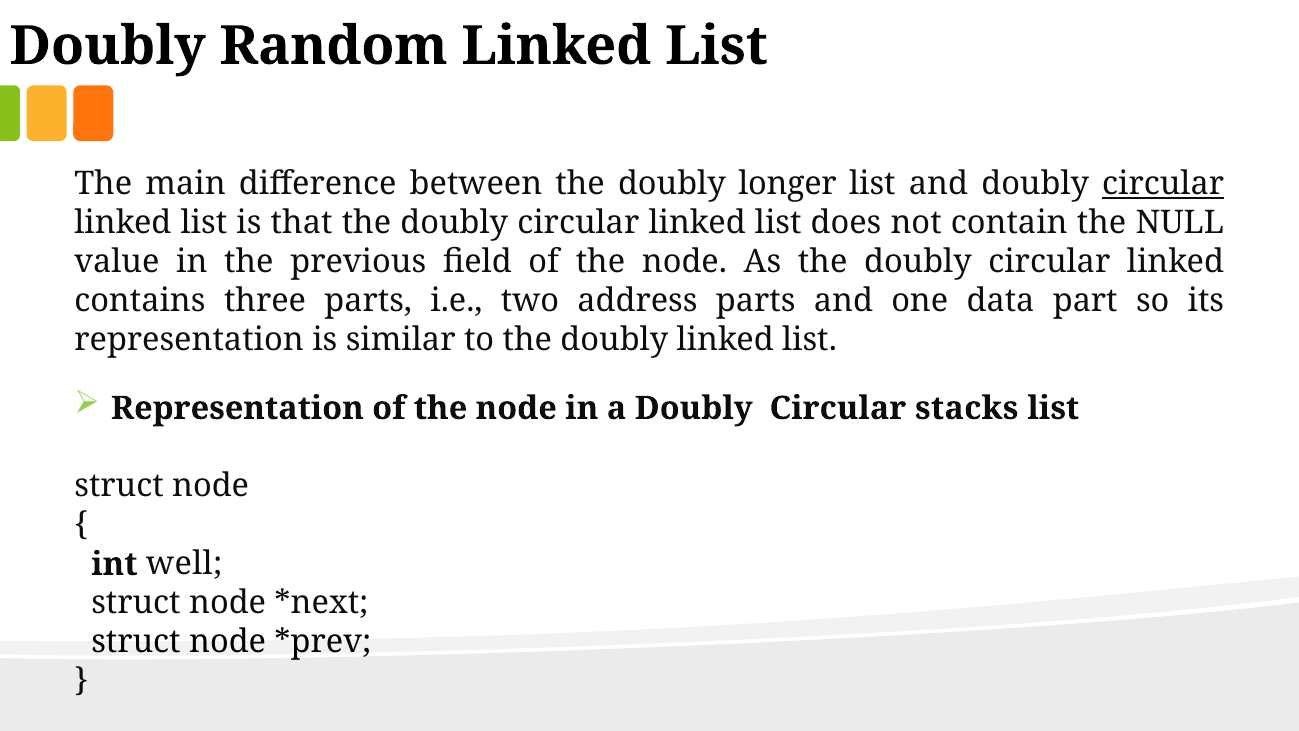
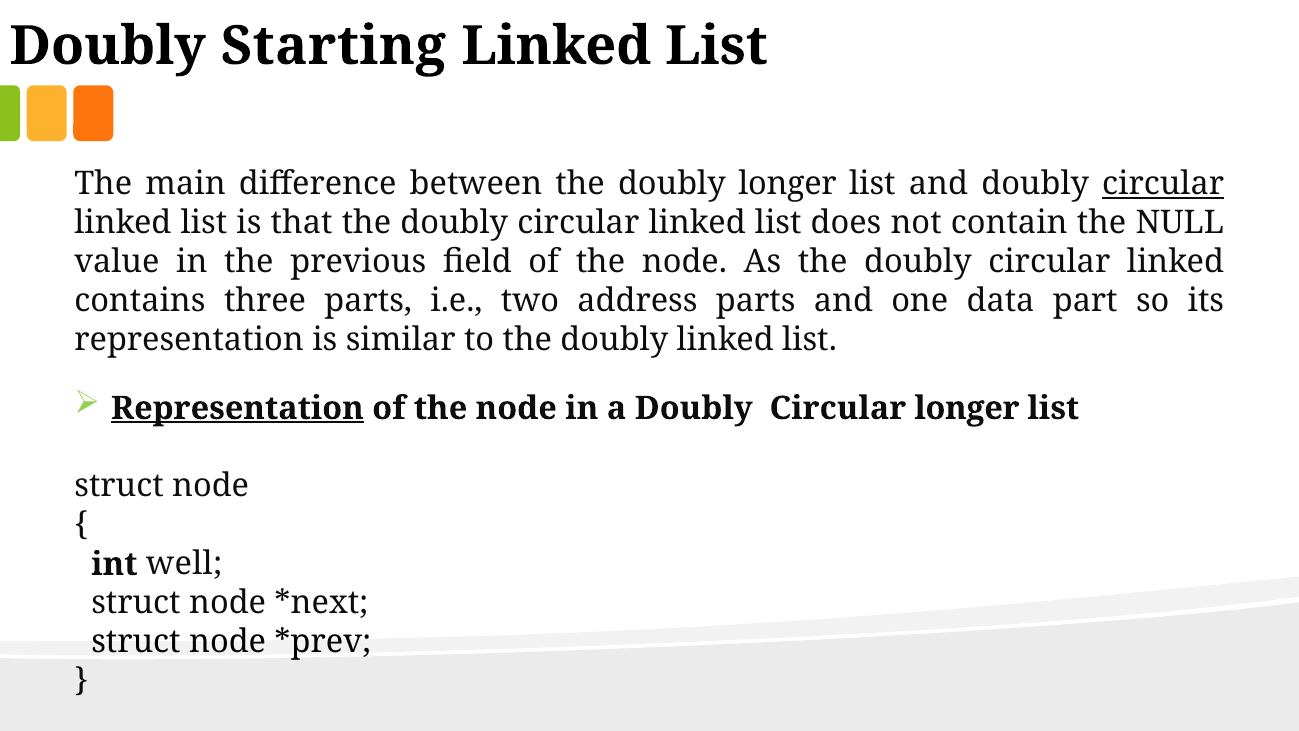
Random: Random -> Starting
Representation at (237, 408) underline: none -> present
Circular stacks: stacks -> longer
